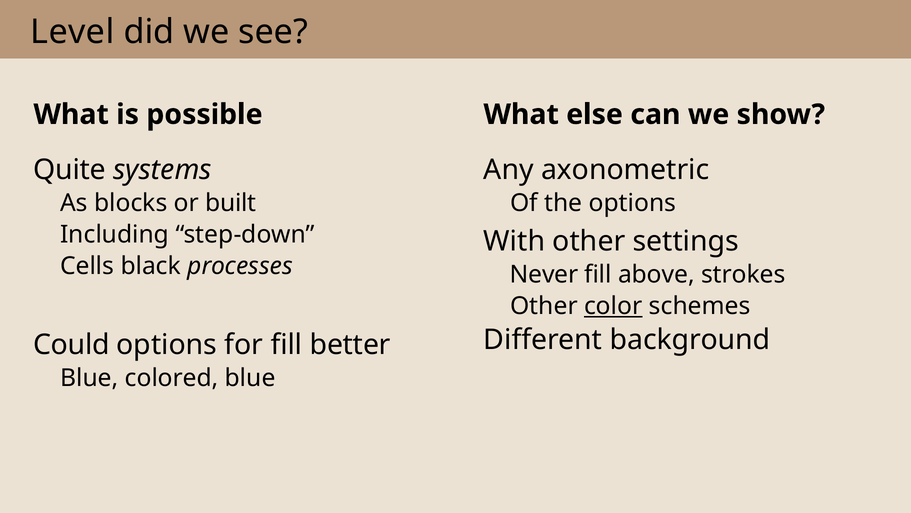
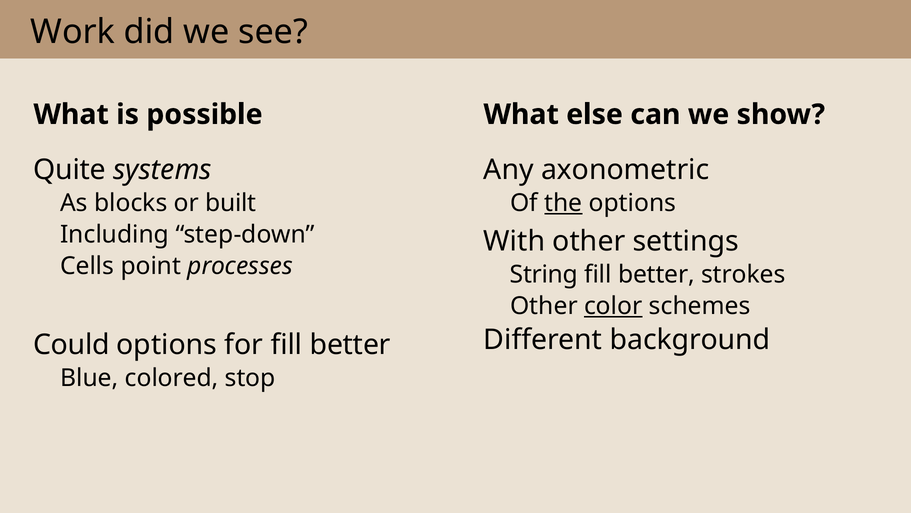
Level: Level -> Work
the underline: none -> present
black: black -> point
Never: Never -> String
above at (656, 274): above -> better
colored blue: blue -> stop
